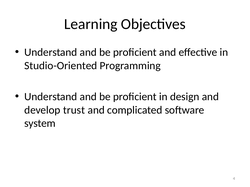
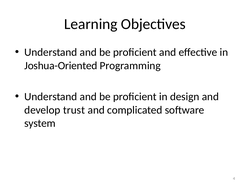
Studio-Oriented: Studio-Oriented -> Joshua-Oriented
